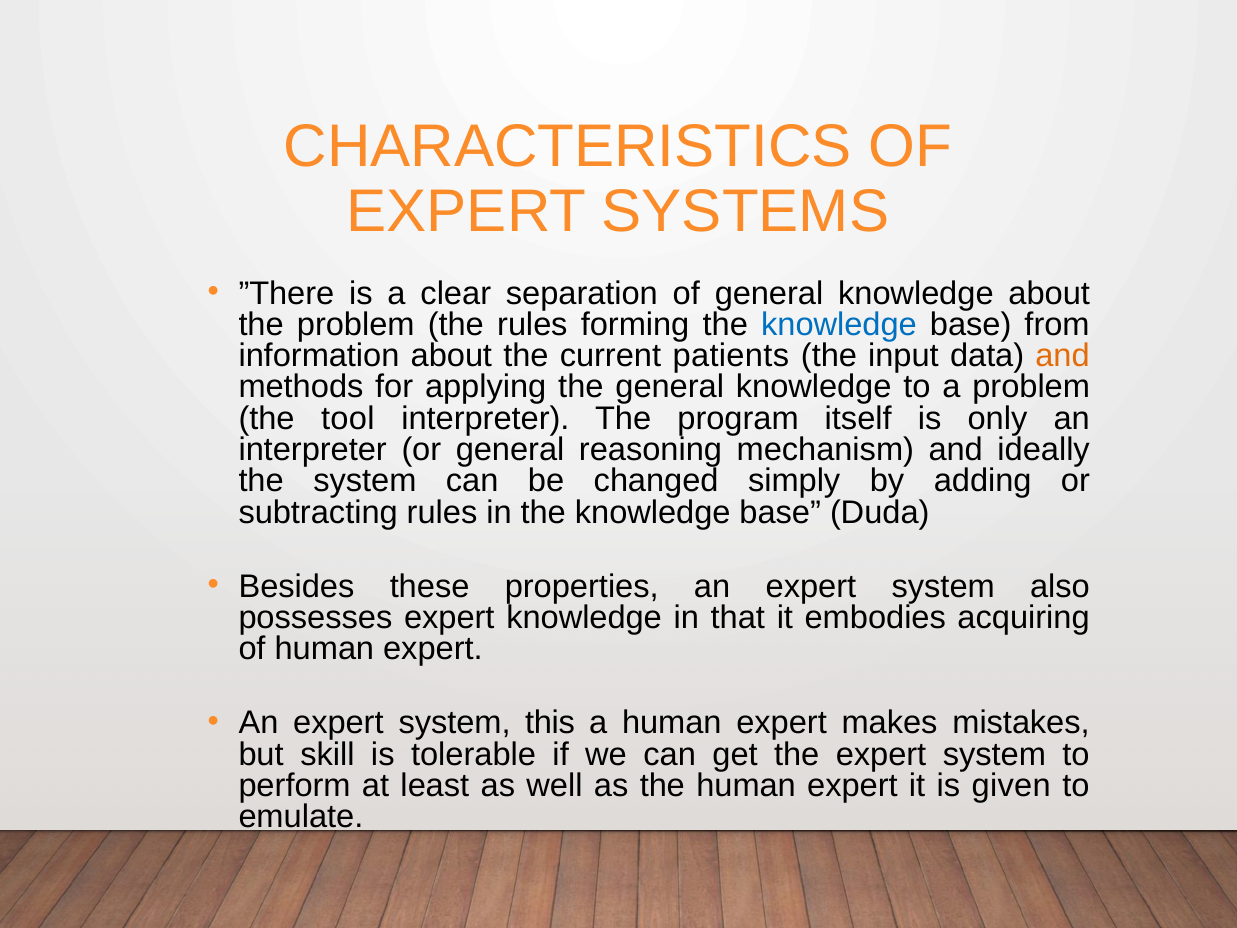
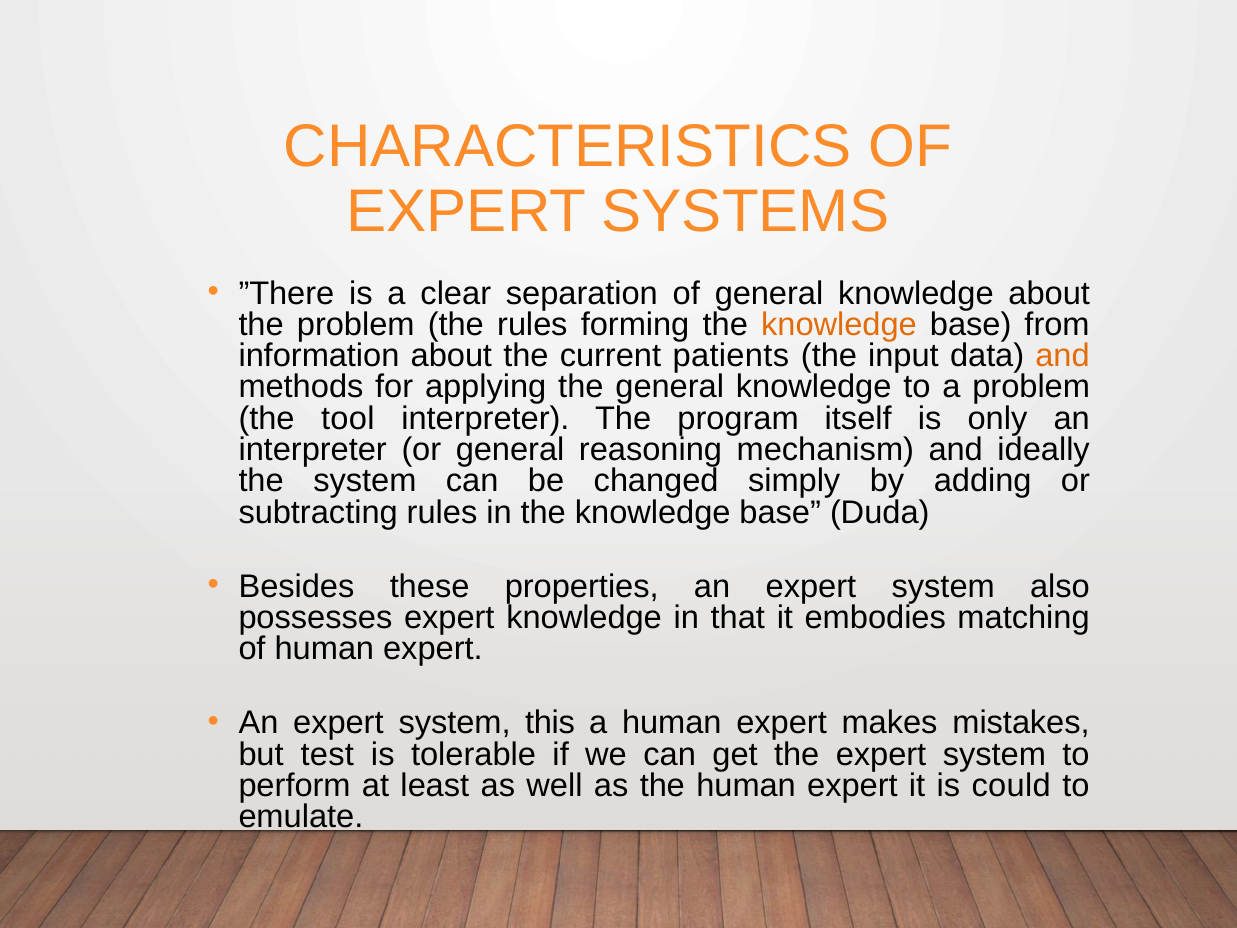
knowledge at (839, 324) colour: blue -> orange
acquiring: acquiring -> matching
skill: skill -> test
given: given -> could
